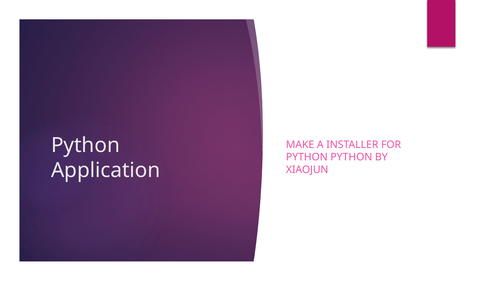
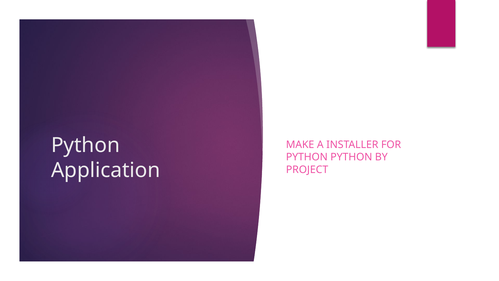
XIAOJUN: XIAOJUN -> PROJECT
